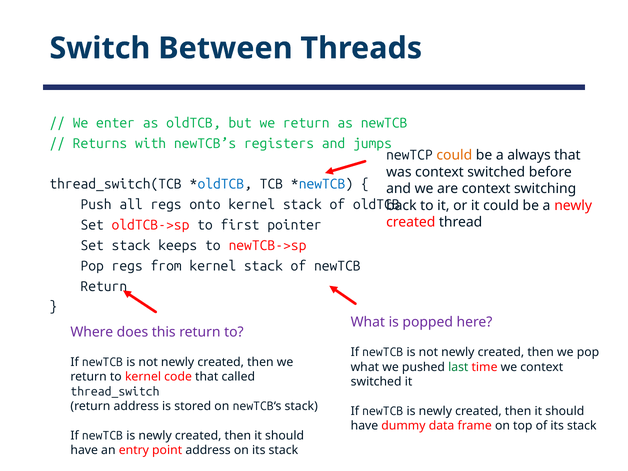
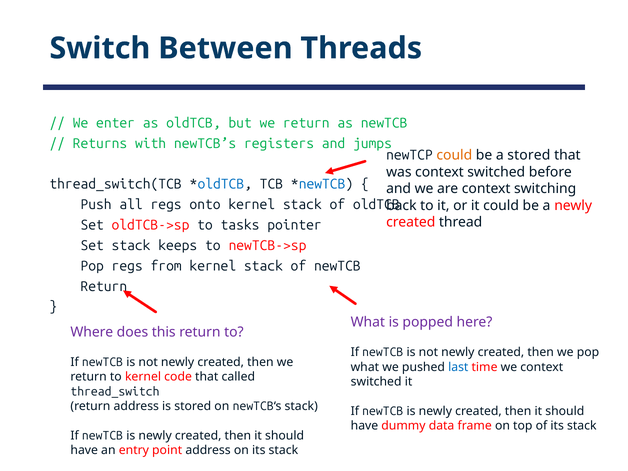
a always: always -> stored
first: first -> tasks
last colour: green -> blue
